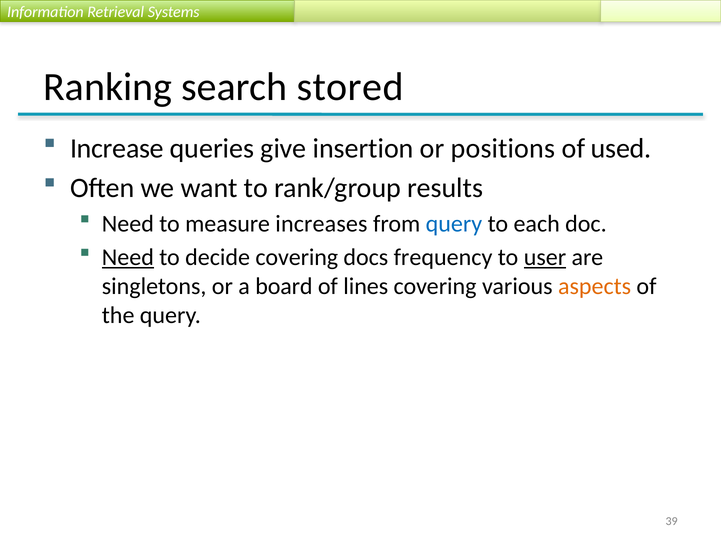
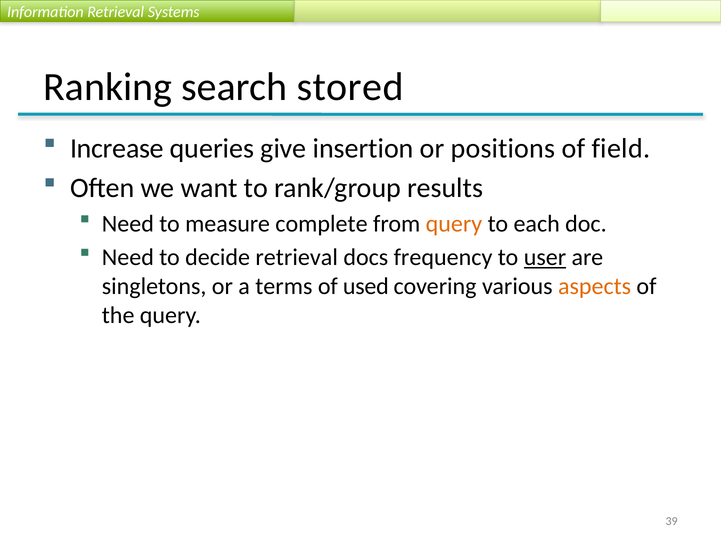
used: used -> field
increases: increases -> complete
query at (454, 224) colour: blue -> orange
Need at (128, 257) underline: present -> none
decide covering: covering -> retrieval
board: board -> terms
lines: lines -> used
